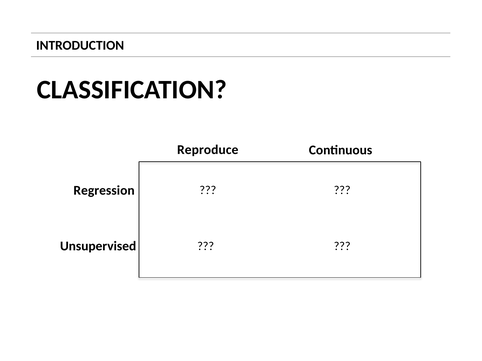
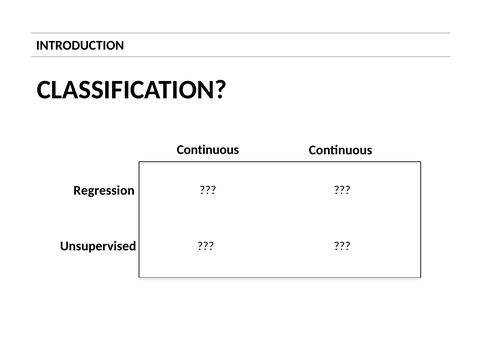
Reproduce at (208, 150): Reproduce -> Continuous
